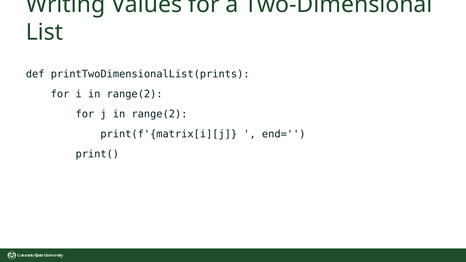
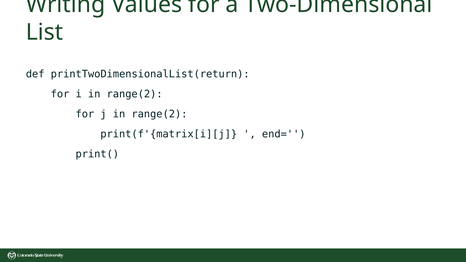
printTwoDimensionalList(prints: printTwoDimensionalList(prints -> printTwoDimensionalList(return
